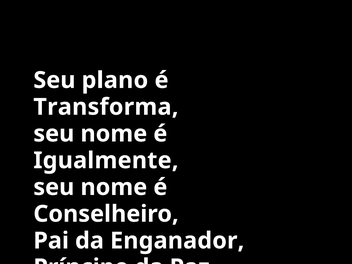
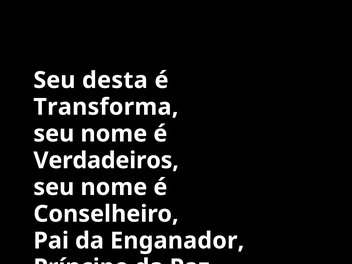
plano: plano -> desta
Igualmente: Igualmente -> Verdadeiros
